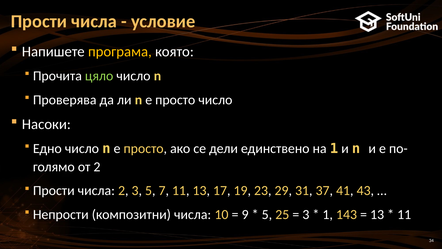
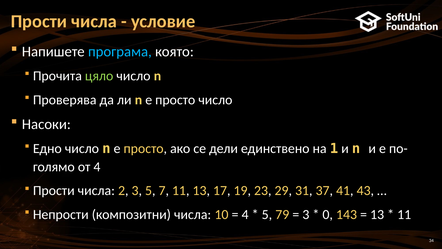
програма colour: yellow -> light blue
от 2: 2 -> 4
9 at (245, 214): 9 -> 4
25: 25 -> 79
1 at (328, 214): 1 -> 0
